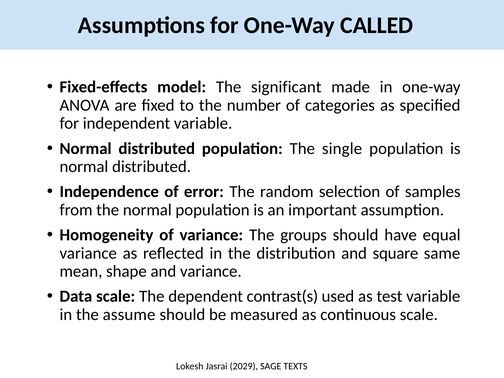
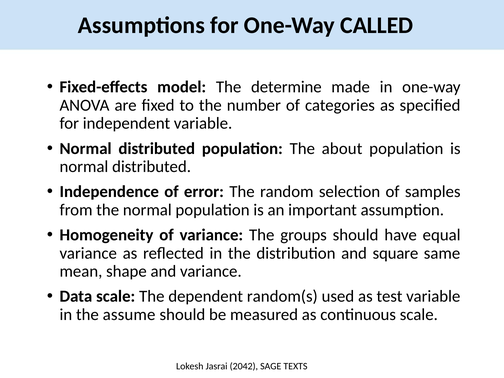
significant: significant -> determine
single: single -> about
contrast(s: contrast(s -> random(s
2029: 2029 -> 2042
